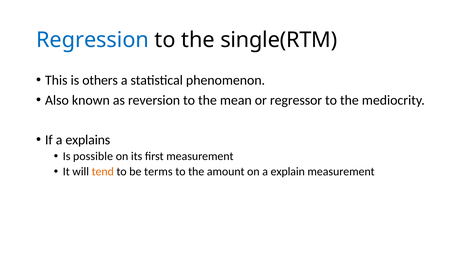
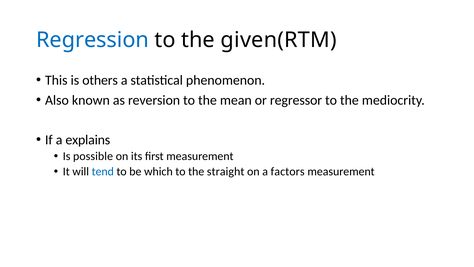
single(RTM: single(RTM -> given(RTM
tend colour: orange -> blue
terms: terms -> which
amount: amount -> straight
explain: explain -> factors
